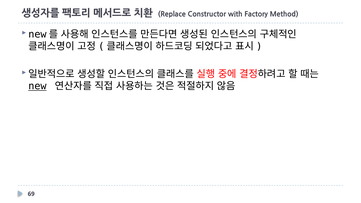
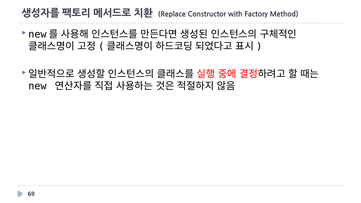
new underline: present -> none
